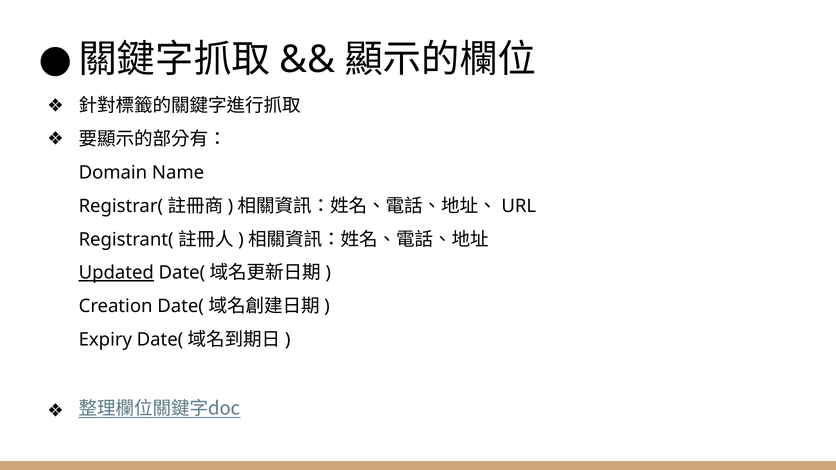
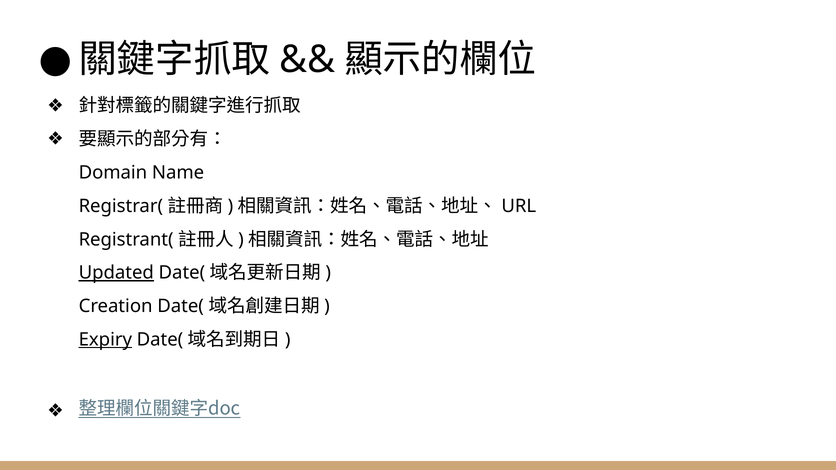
Expiry underline: none -> present
